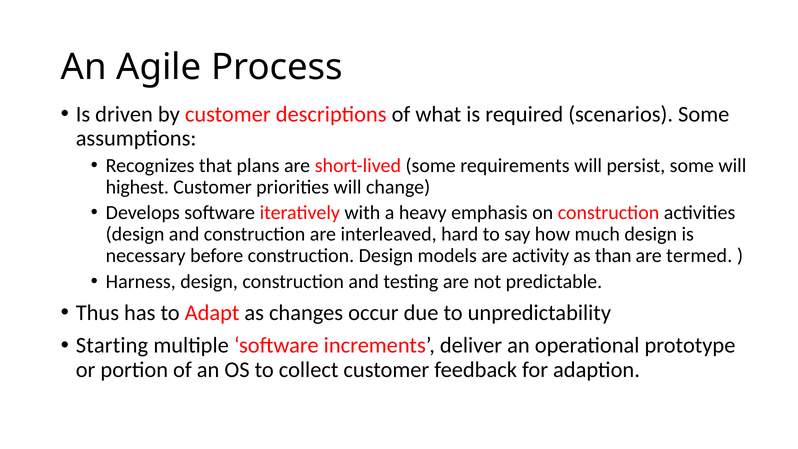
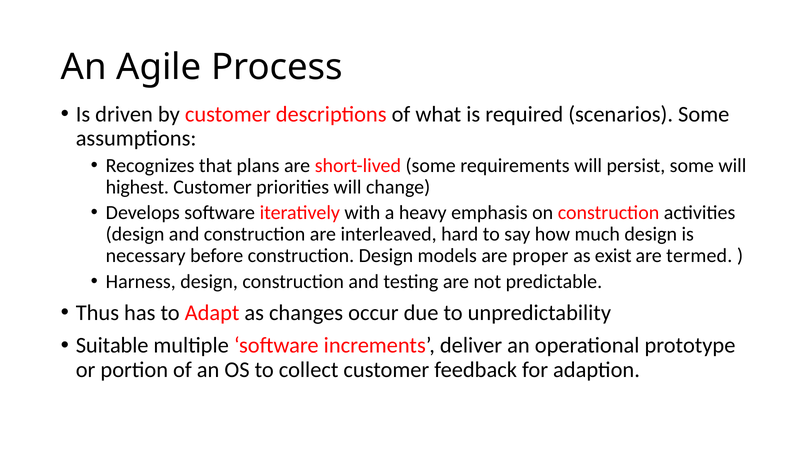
activity: activity -> proper
than: than -> exist
Starting: Starting -> Suitable
